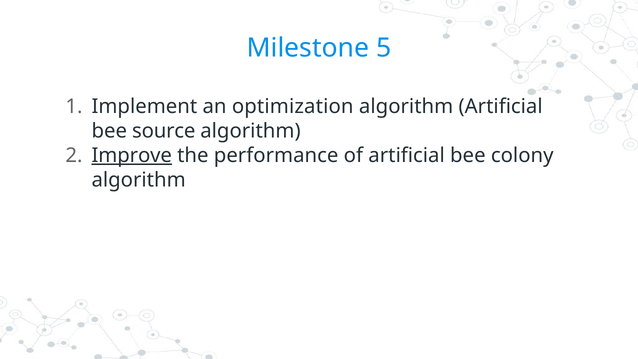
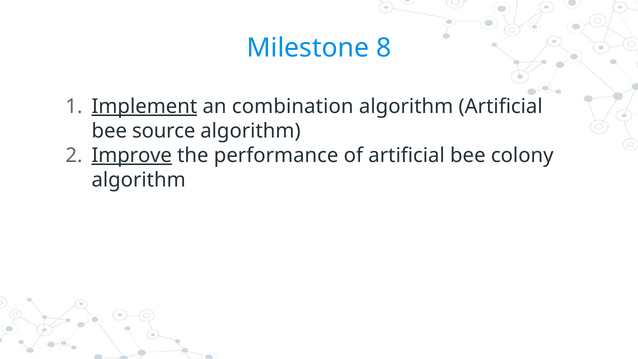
5: 5 -> 8
Implement underline: none -> present
optimization: optimization -> combination
